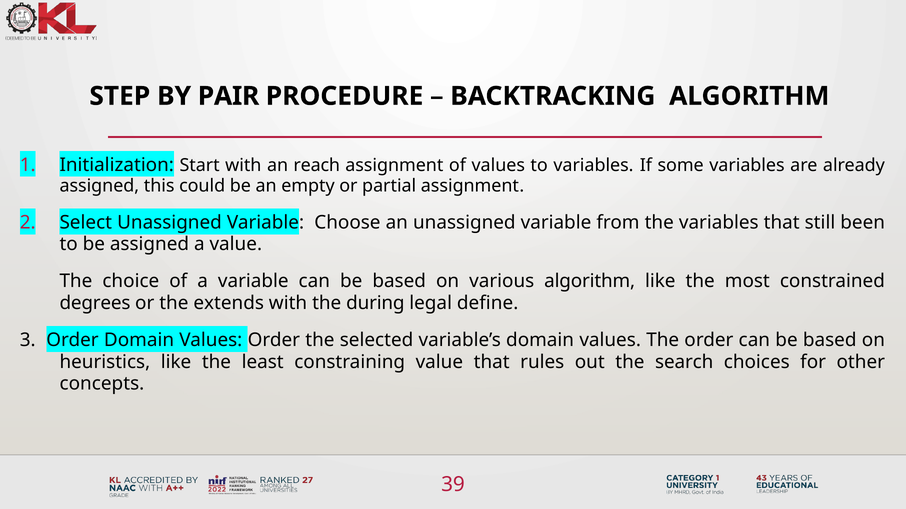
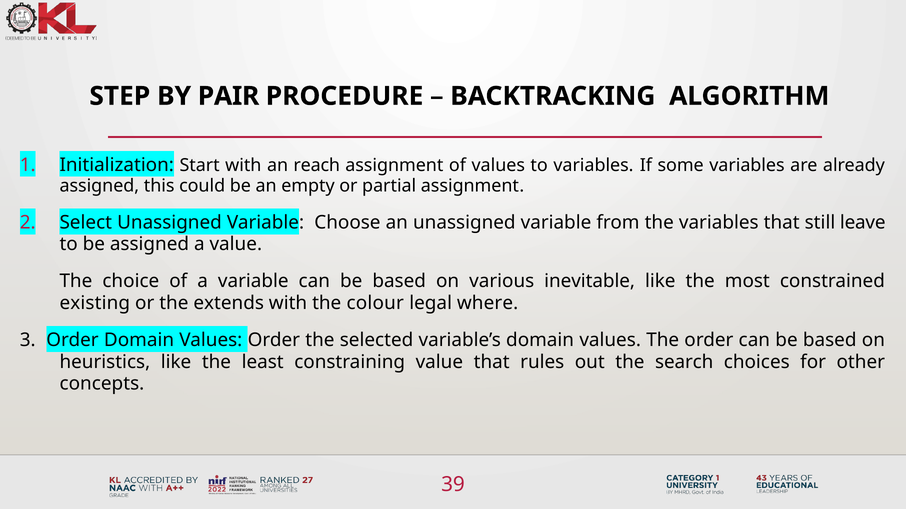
been: been -> leave
various algorithm: algorithm -> inevitable
degrees: degrees -> existing
during: during -> colour
define: define -> where
